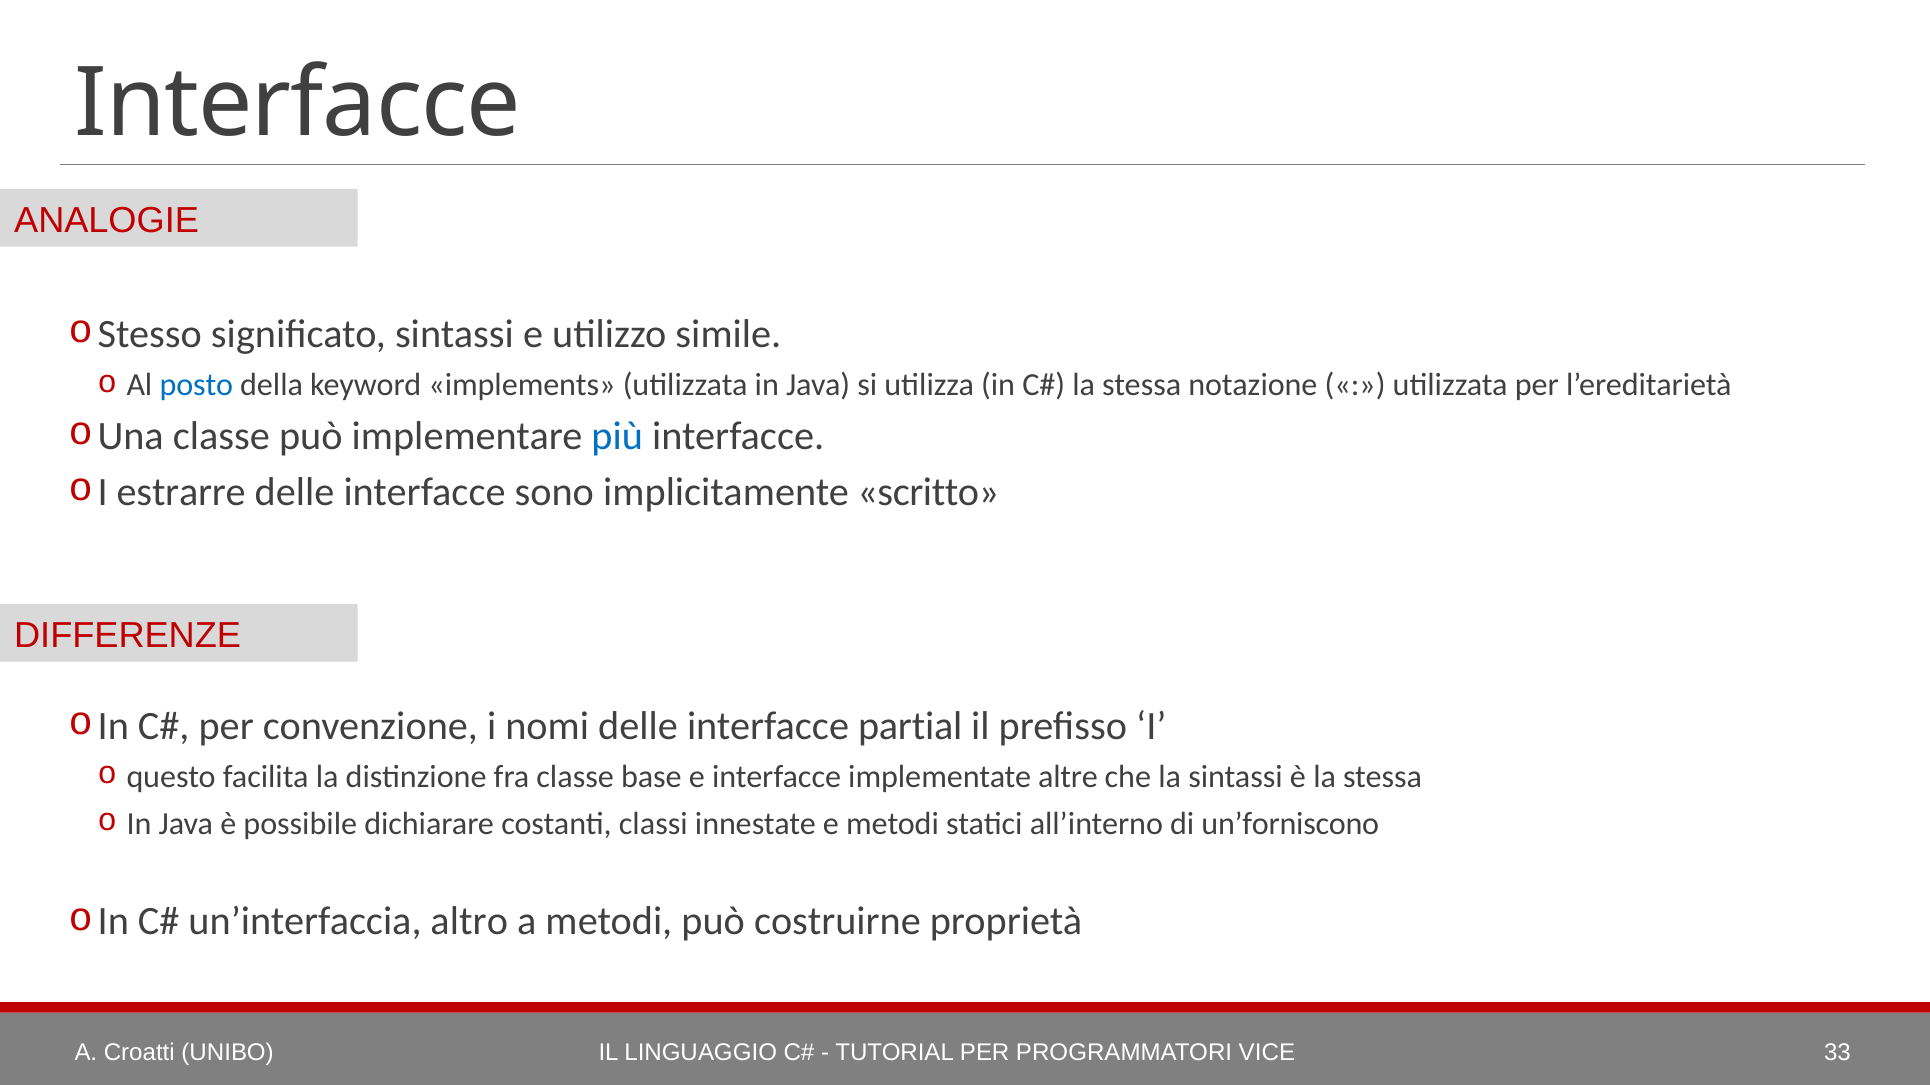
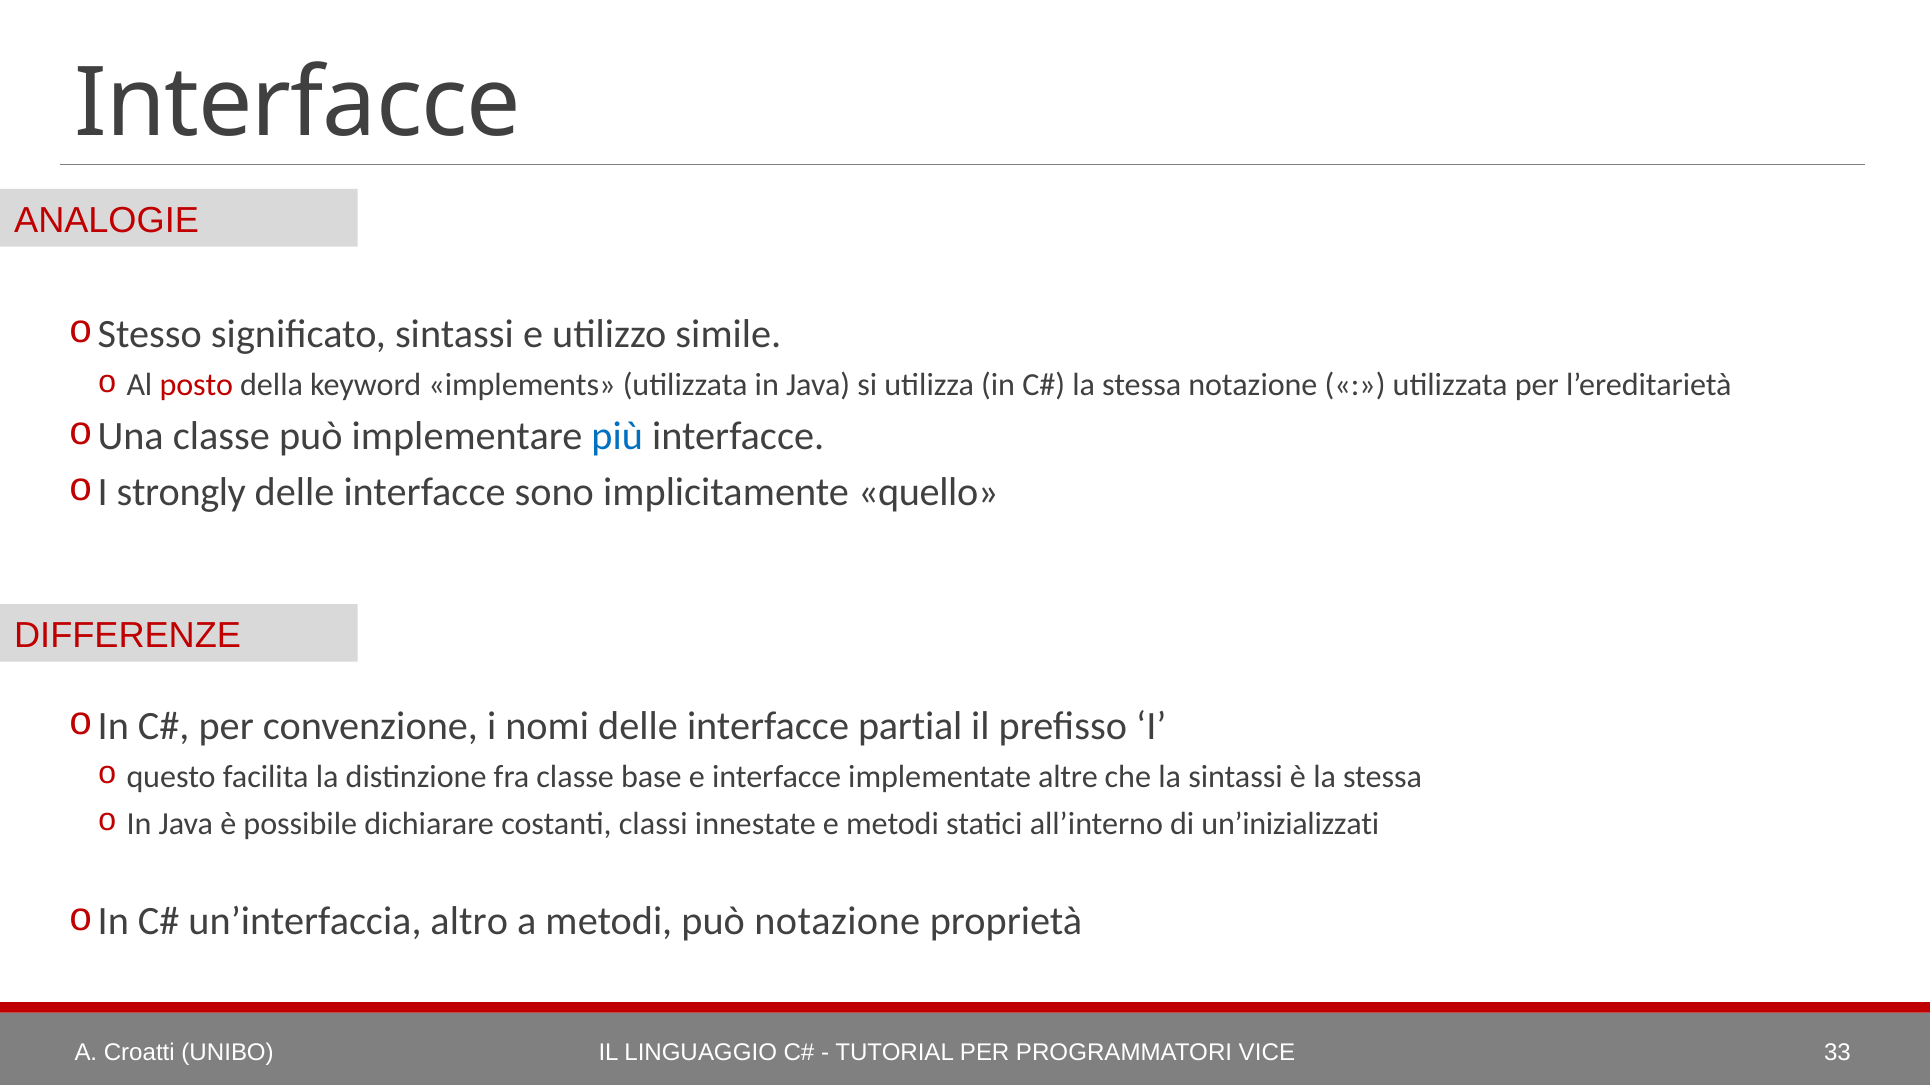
posto colour: blue -> red
estrarre: estrarre -> strongly
scritto: scritto -> quello
un’forniscono: un’forniscono -> un’inizializzati
può costruirne: costruirne -> notazione
